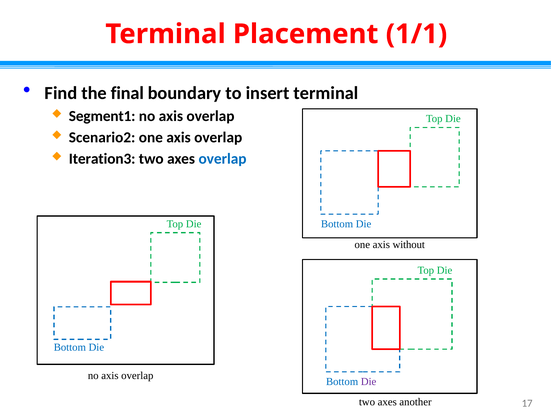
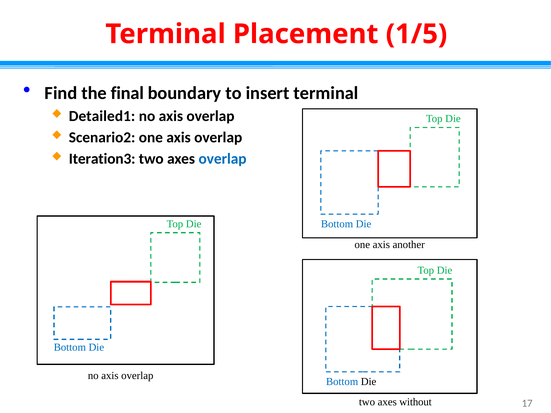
1/1: 1/1 -> 1/5
Segment1: Segment1 -> Detailed1
without: without -> another
Die at (369, 382) colour: purple -> black
another: another -> without
